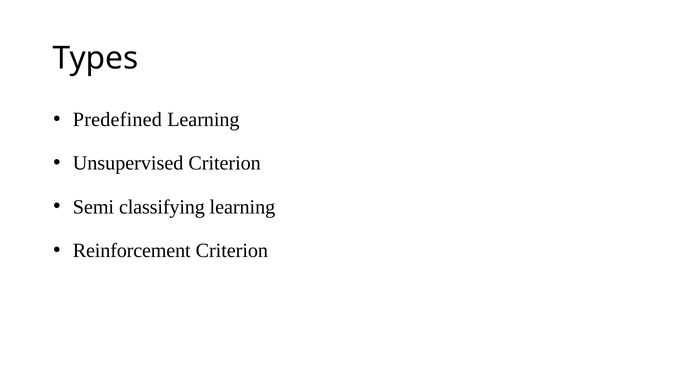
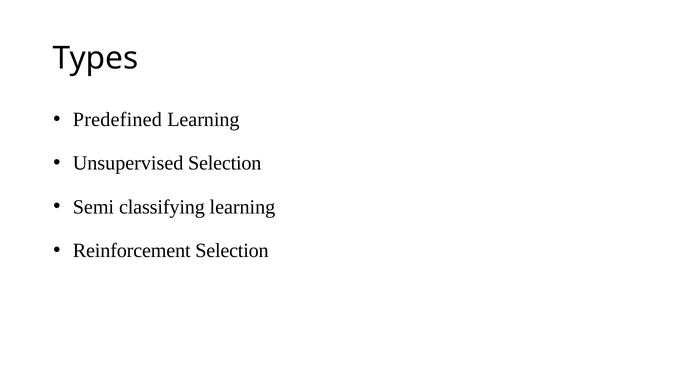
Unsupervised Criterion: Criterion -> Selection
Reinforcement Criterion: Criterion -> Selection
